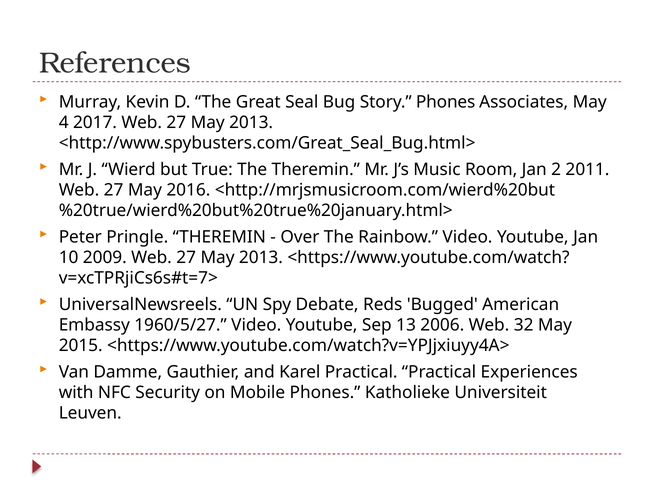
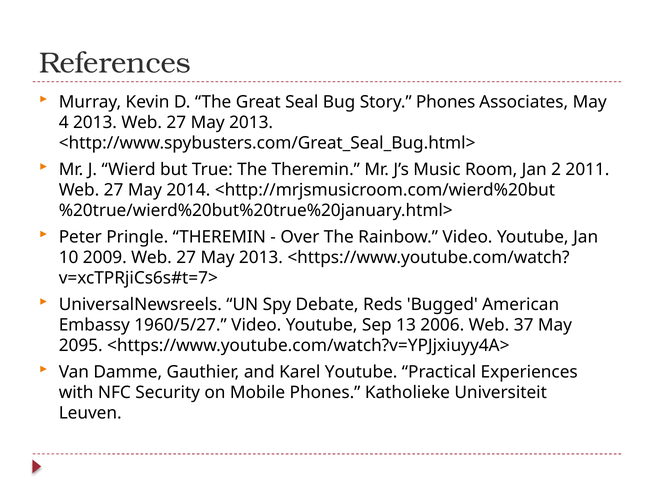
4 2017: 2017 -> 2013
2016: 2016 -> 2014
32: 32 -> 37
2015: 2015 -> 2095
Karel Practical: Practical -> Youtube
